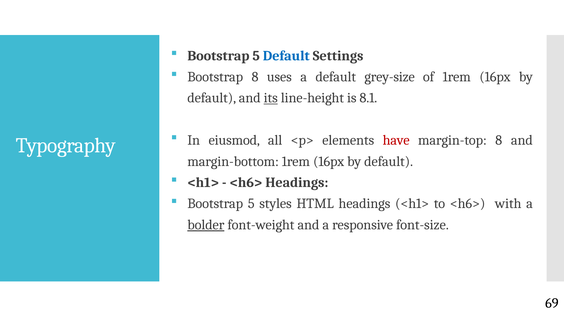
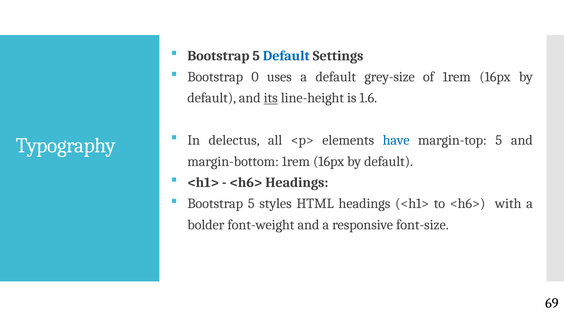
Bootstrap 8: 8 -> 0
8.1: 8.1 -> 1.6
eiusmod: eiusmod -> delectus
have colour: red -> blue
margin-top 8: 8 -> 5
bolder underline: present -> none
